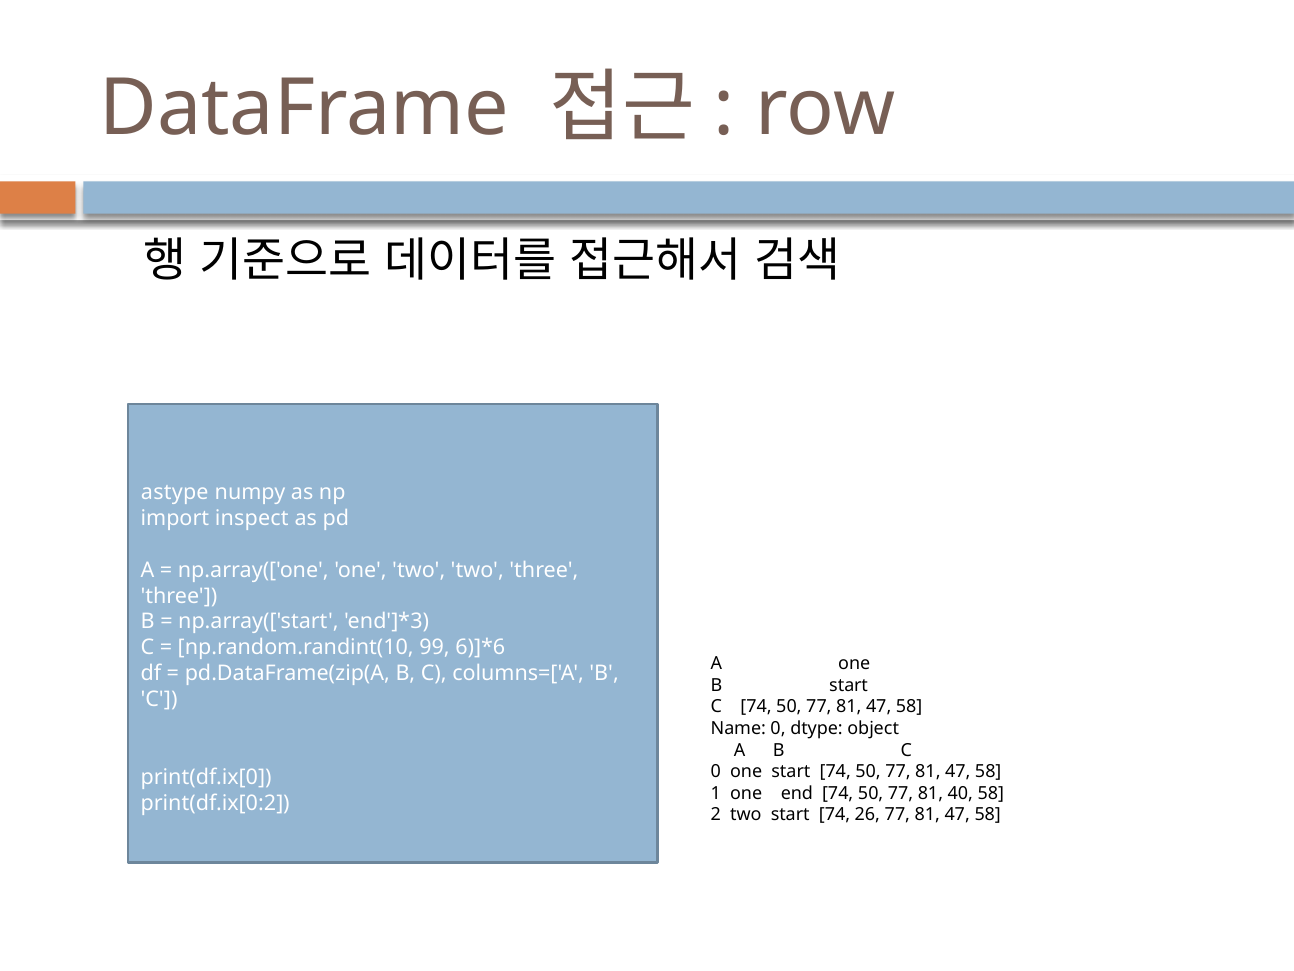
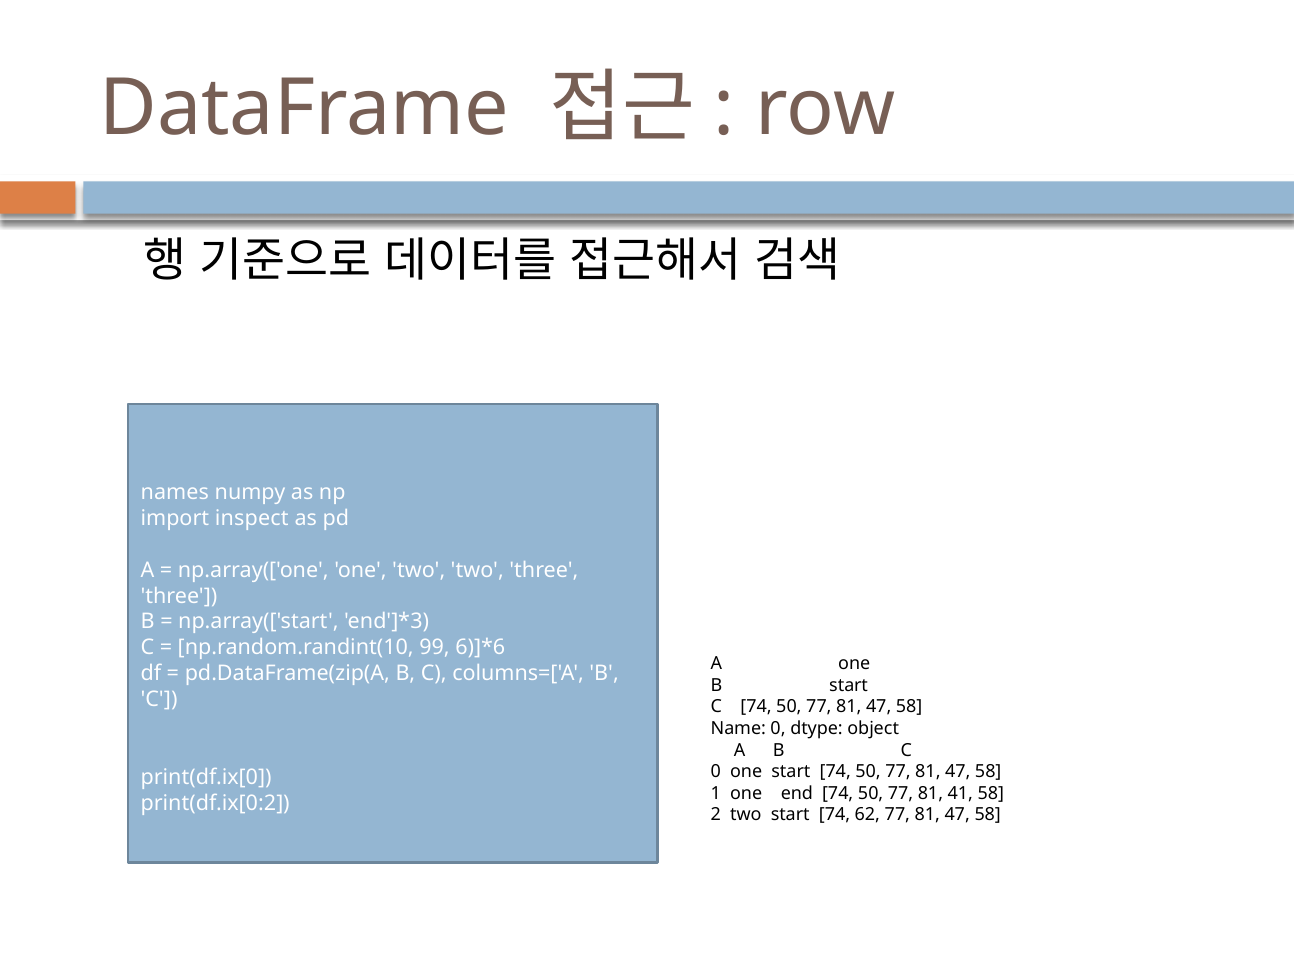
astype: astype -> names
40: 40 -> 41
26: 26 -> 62
